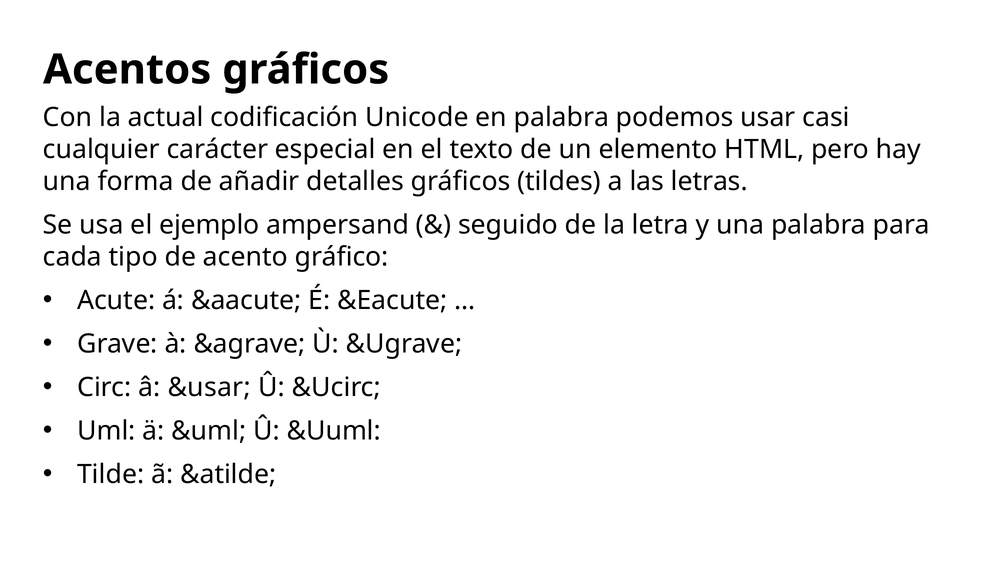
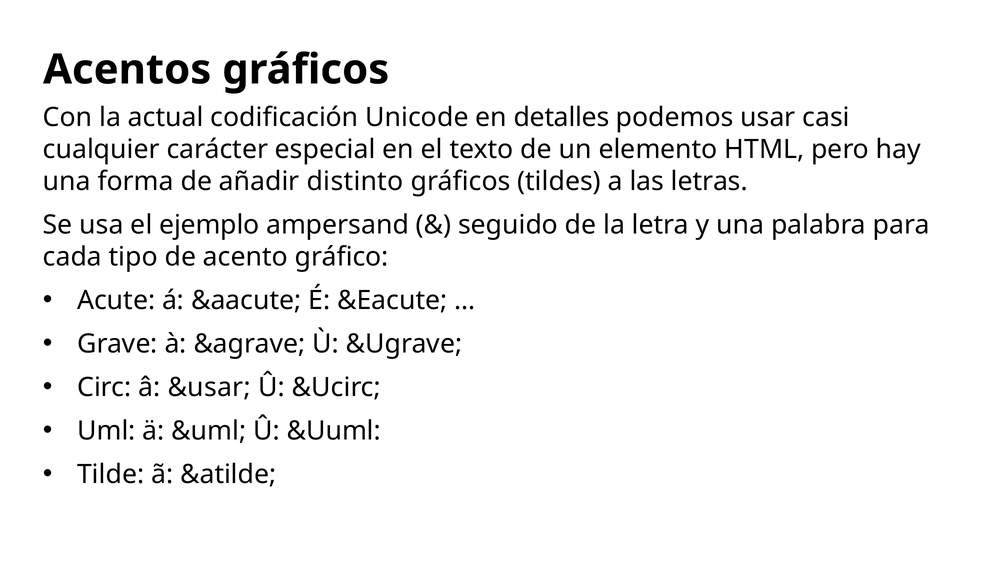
en palabra: palabra -> detalles
detalles: detalles -> distinto
